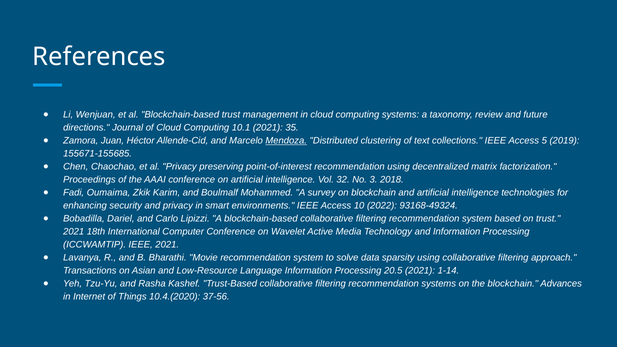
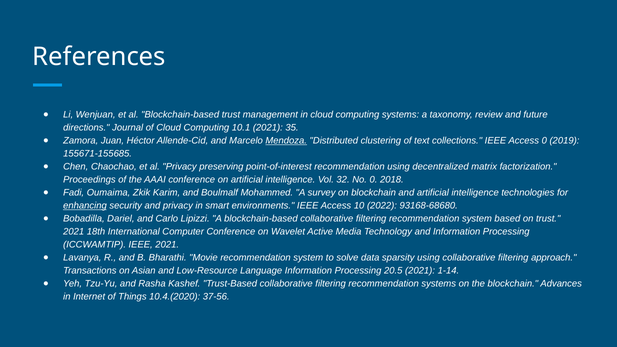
Access 5: 5 -> 0
No 3: 3 -> 0
enhancing underline: none -> present
93168-49324: 93168-49324 -> 93168-68680
